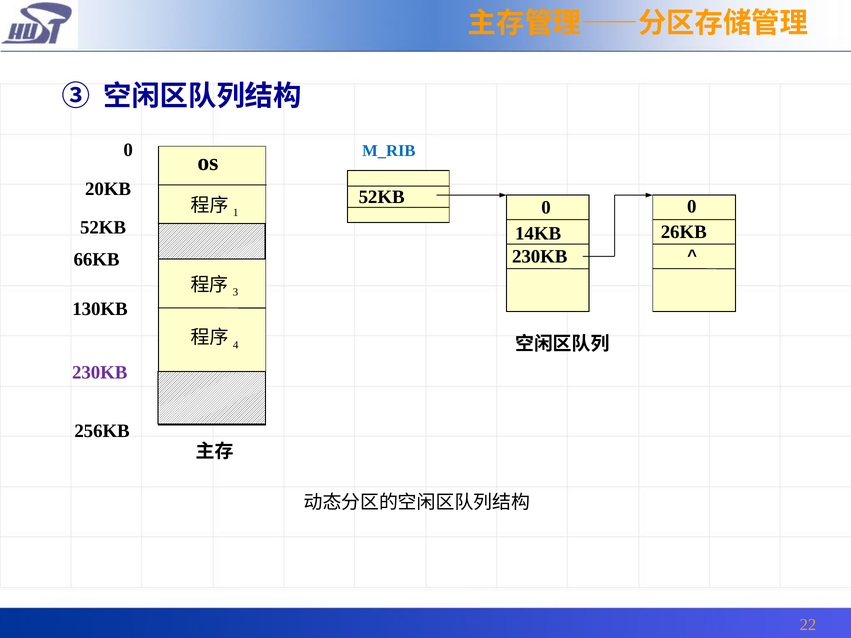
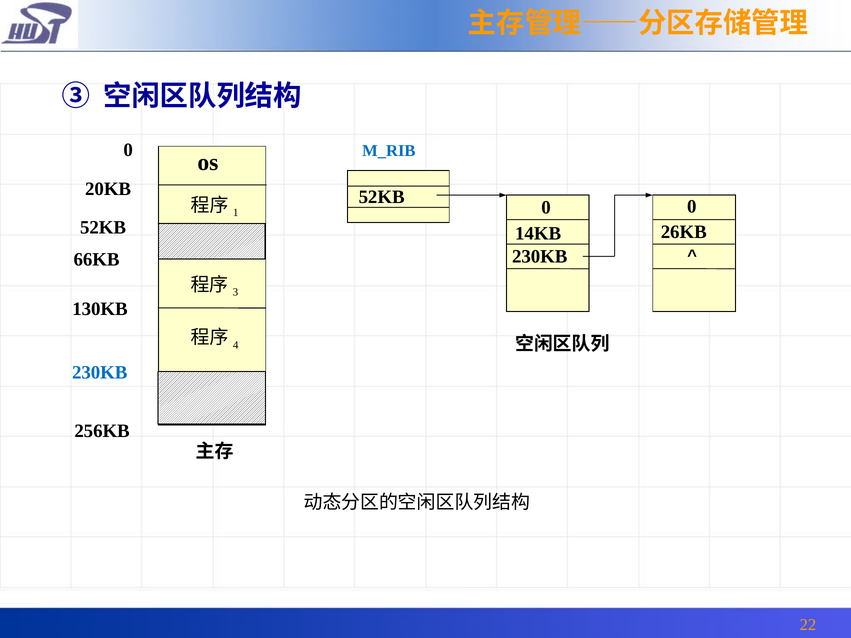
230KB at (100, 373) colour: purple -> blue
